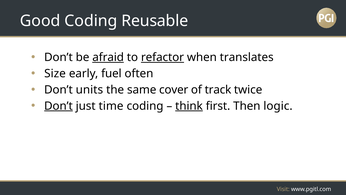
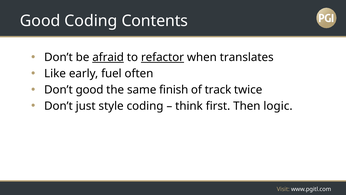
Reusable: Reusable -> Contents
Size: Size -> Like
Don’t units: units -> good
cover: cover -> finish
Don’t at (58, 106) underline: present -> none
time: time -> style
think underline: present -> none
